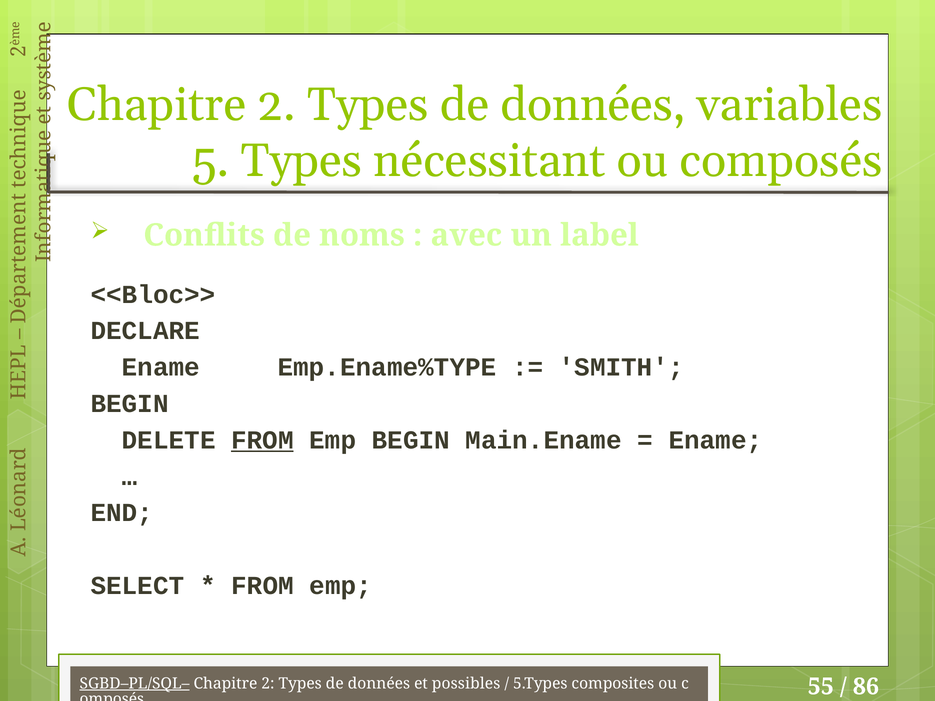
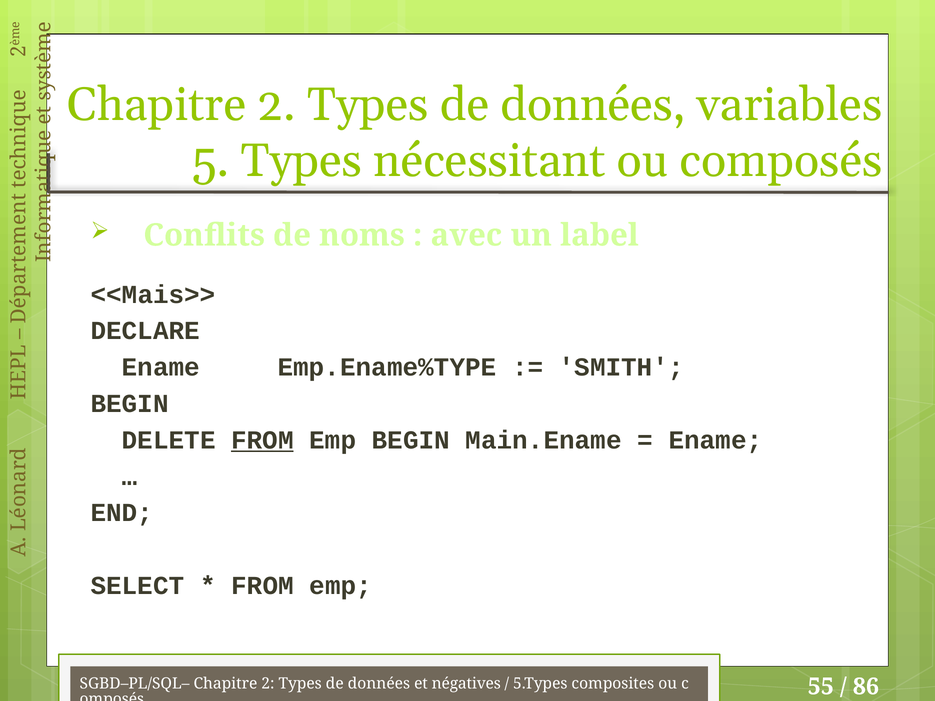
<<Bloc>>: <<Bloc>> -> <<Mais>>
SGBD–PL/SQL– underline: present -> none
possibles: possibles -> négatives
